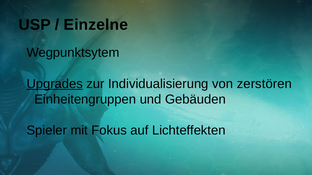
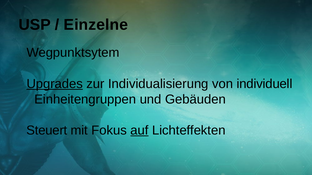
zerstören: zerstören -> individuell
Spieler: Spieler -> Steuert
auf underline: none -> present
